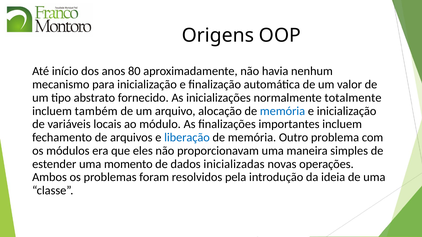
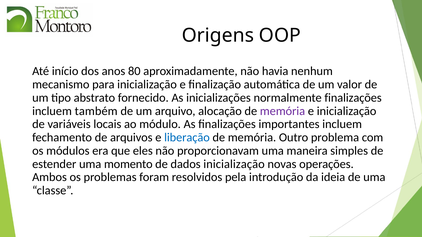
normalmente totalmente: totalmente -> finalizações
memória at (283, 111) colour: blue -> purple
dados inicializadas: inicializadas -> inicialização
